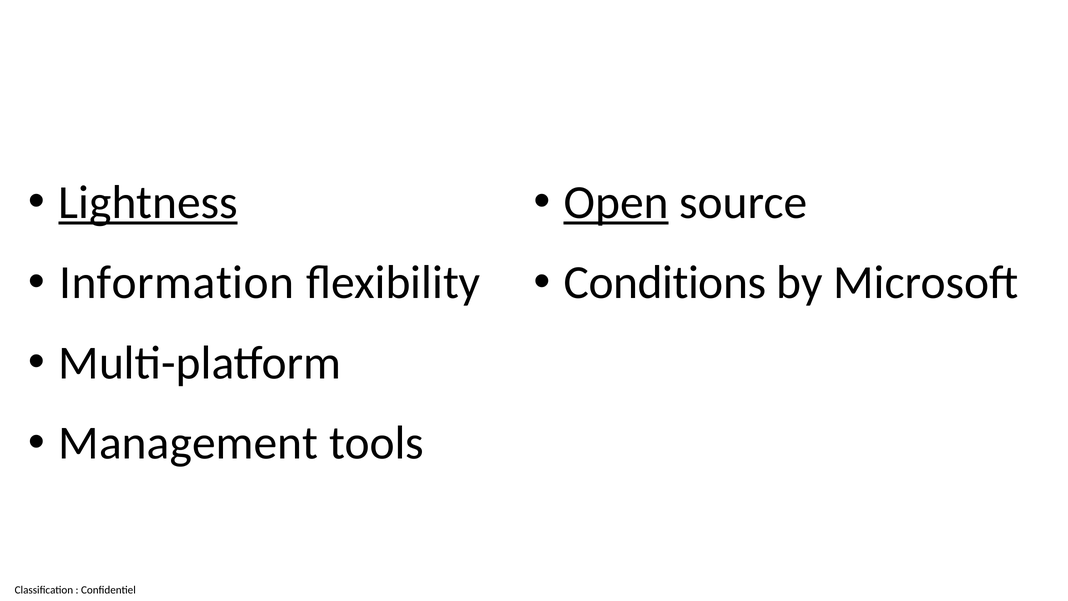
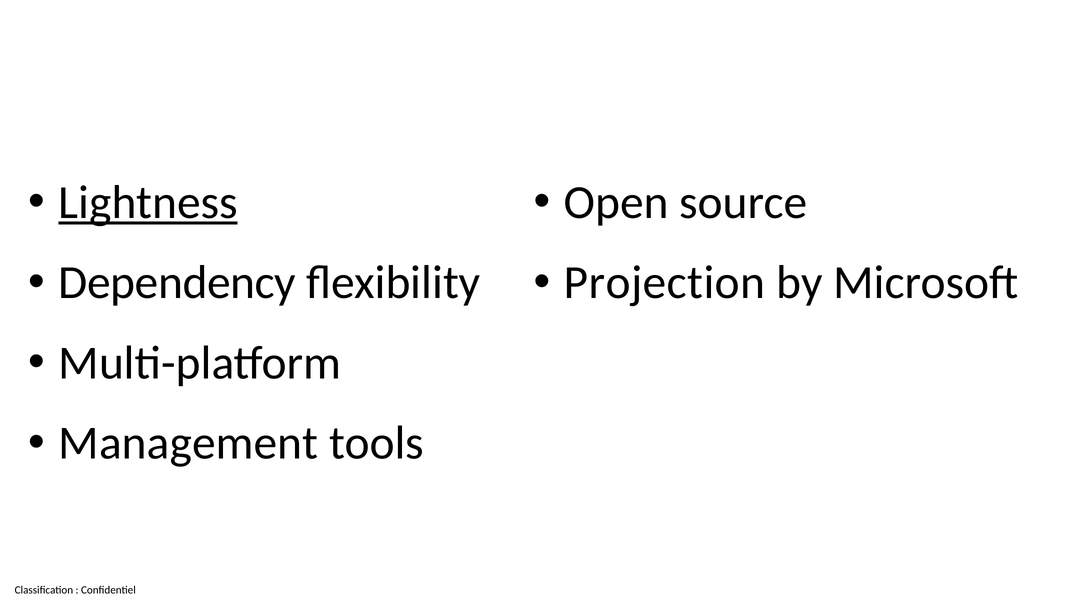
Open underline: present -> none
Information: Information -> Dependency
Conditions: Conditions -> Projection
